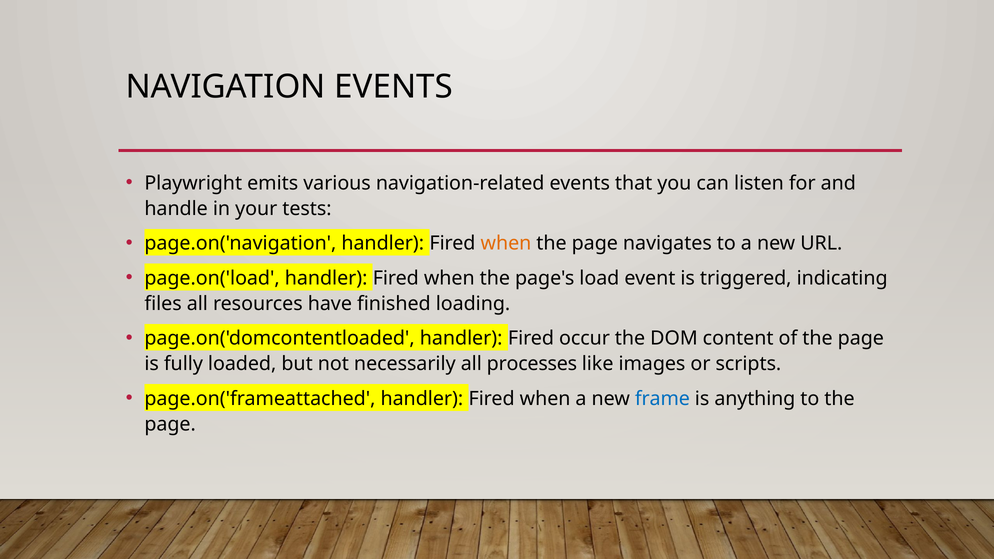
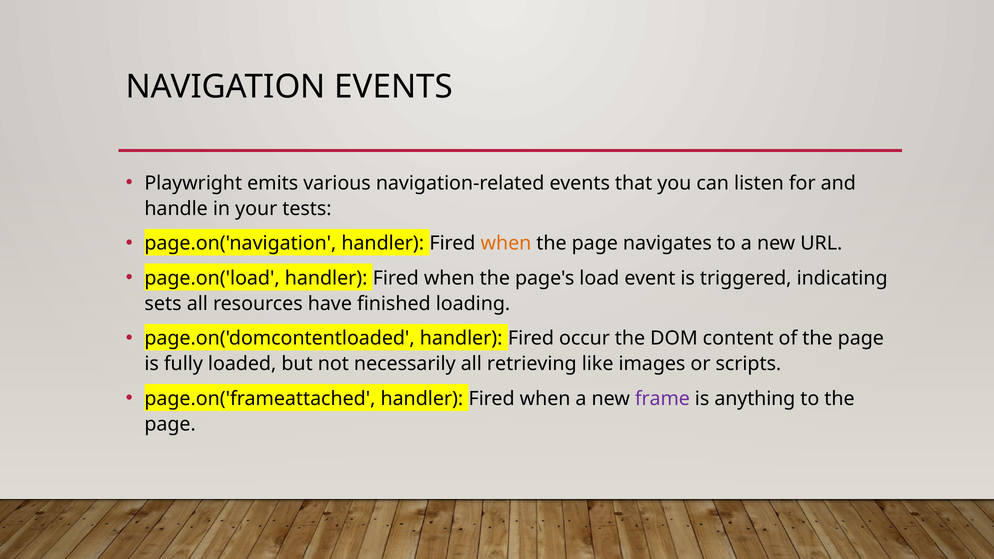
files: files -> sets
processes: processes -> retrieving
frame colour: blue -> purple
